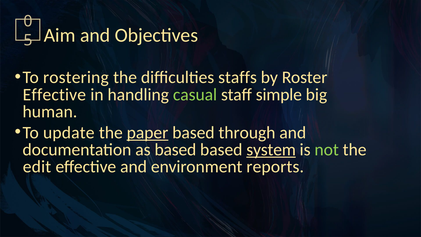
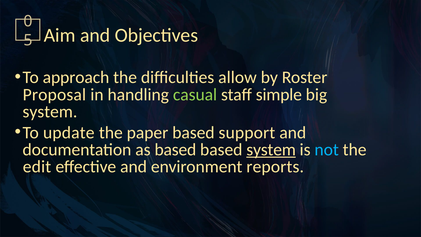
rostering: rostering -> approach
staffs: staffs -> allow
Effective at (54, 94): Effective -> Proposal
human at (50, 112): human -> system
paper underline: present -> none
through: through -> support
not colour: light green -> light blue
